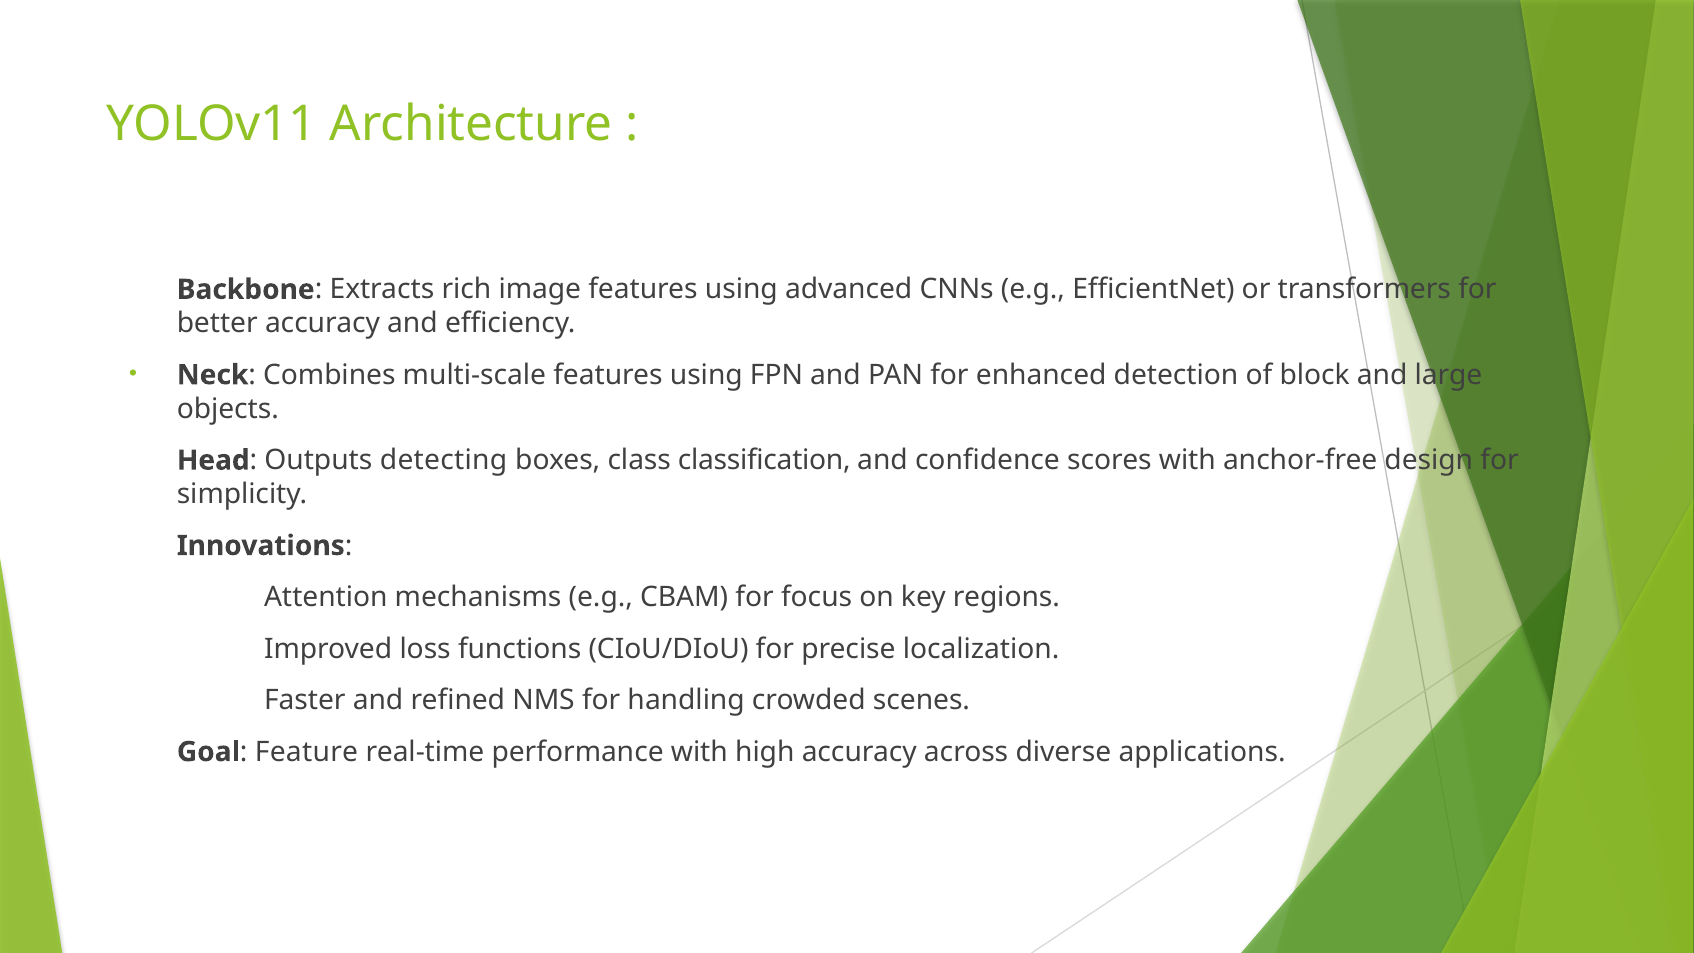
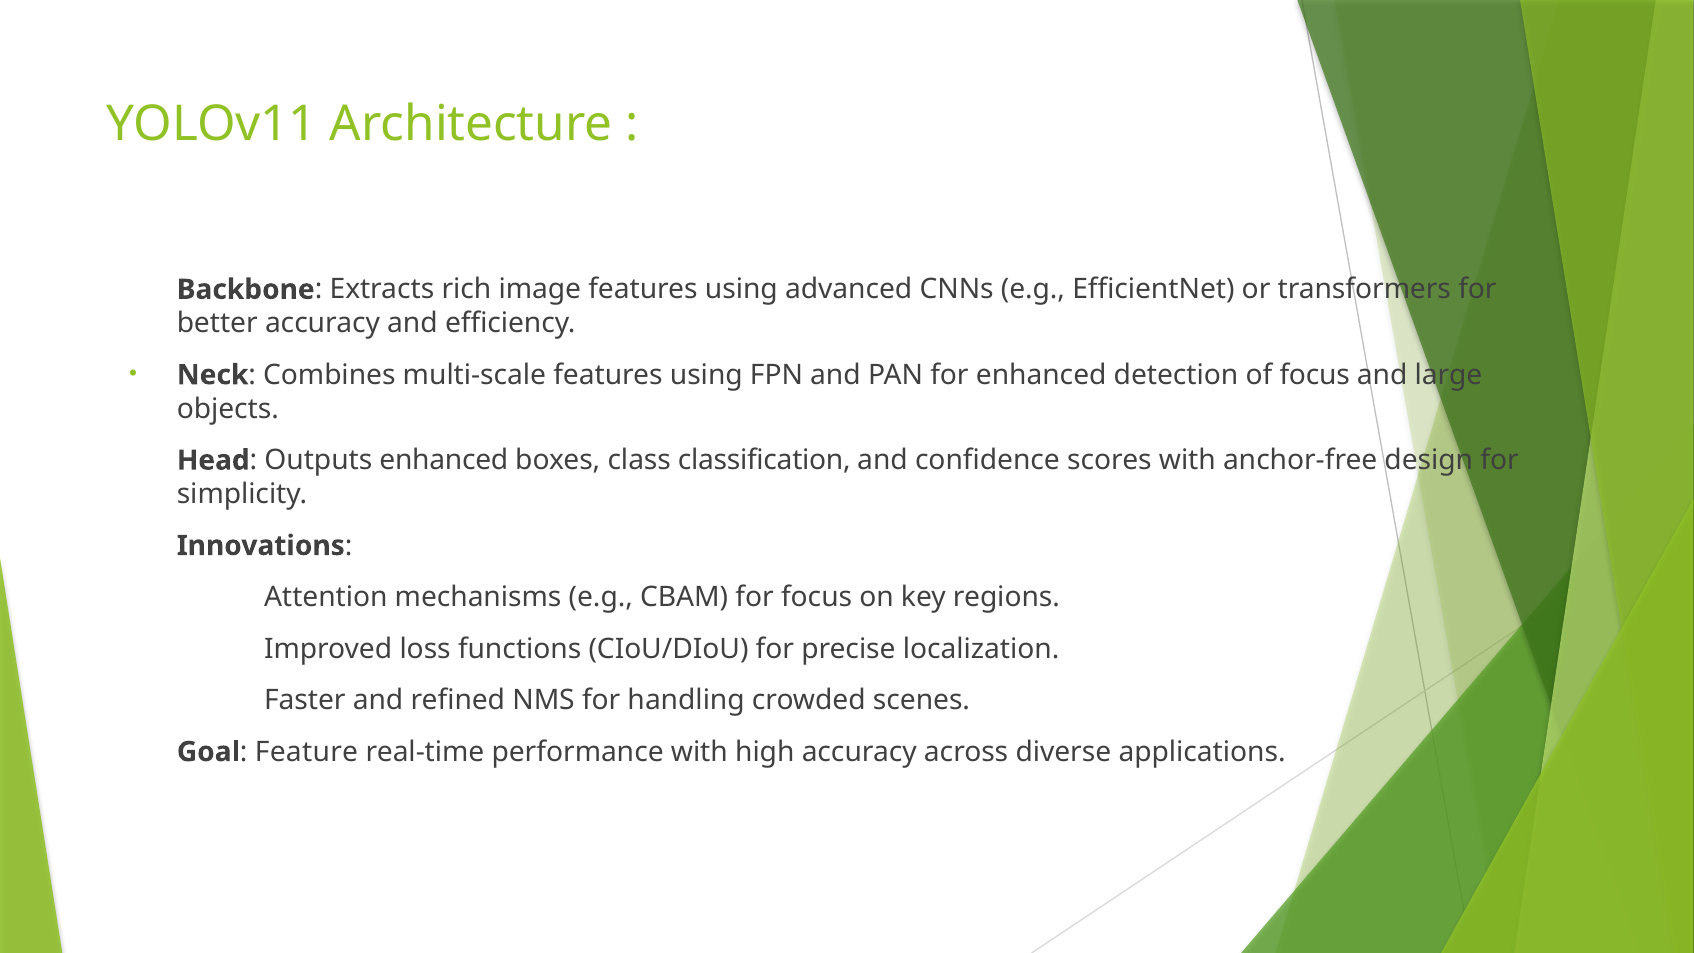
of block: block -> focus
Outputs detecting: detecting -> enhanced
